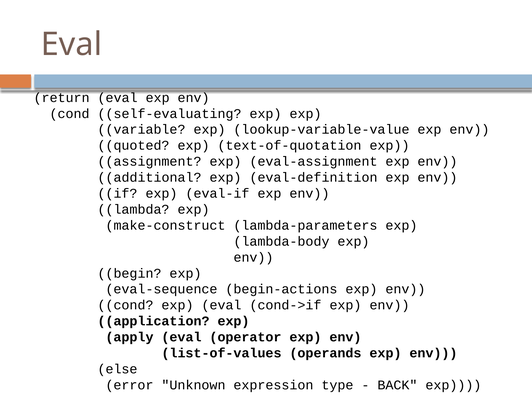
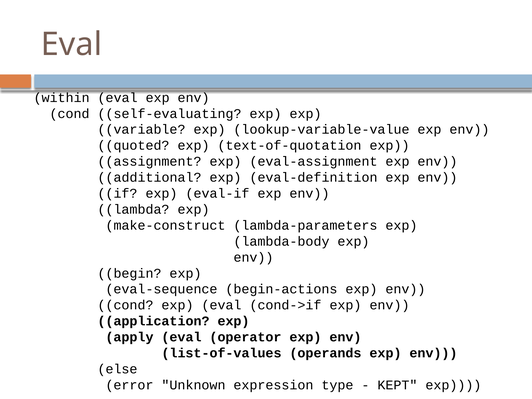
return: return -> within
BACK: BACK -> KEPT
